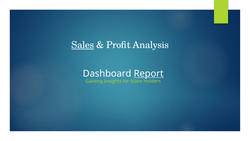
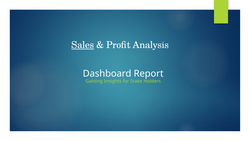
Report underline: present -> none
